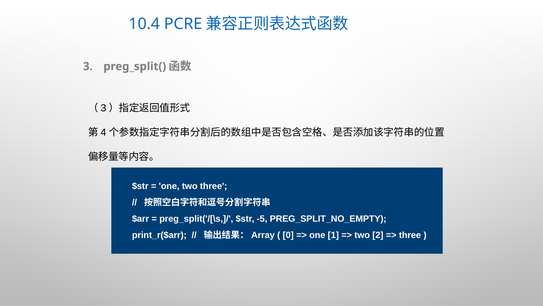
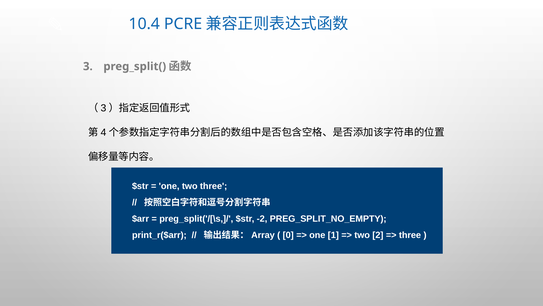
-5: -5 -> -2
